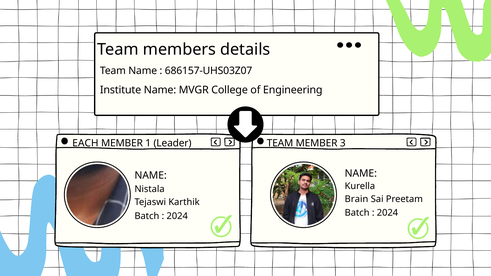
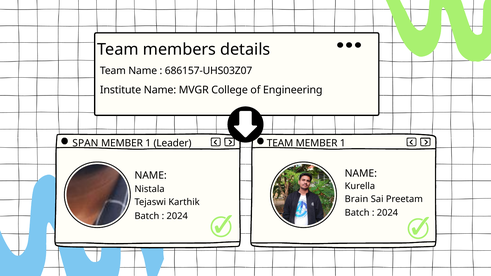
EACH: EACH -> SPAN
TEAM MEMBER 3: 3 -> 1
